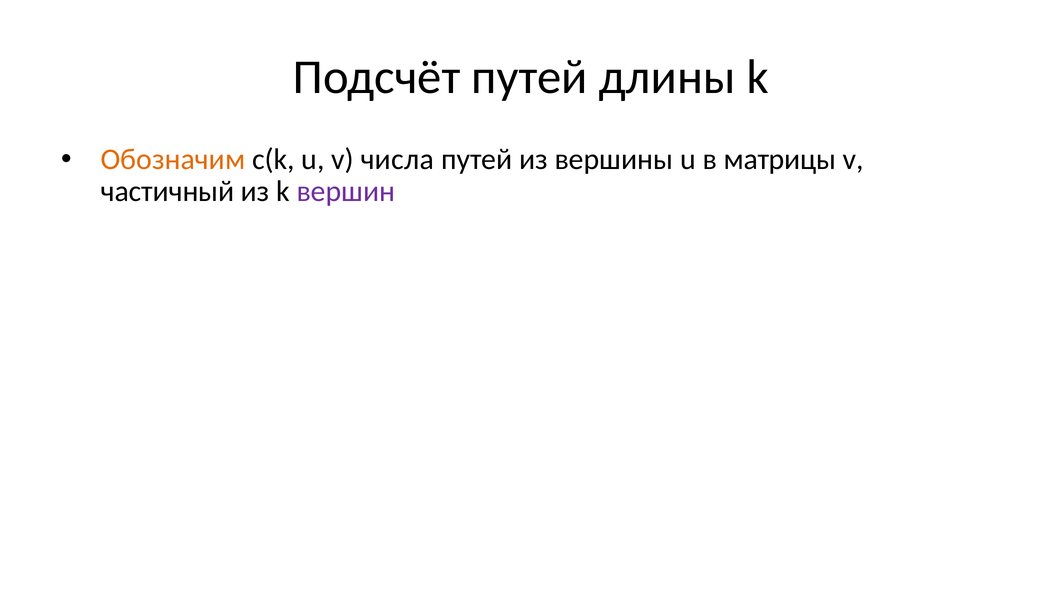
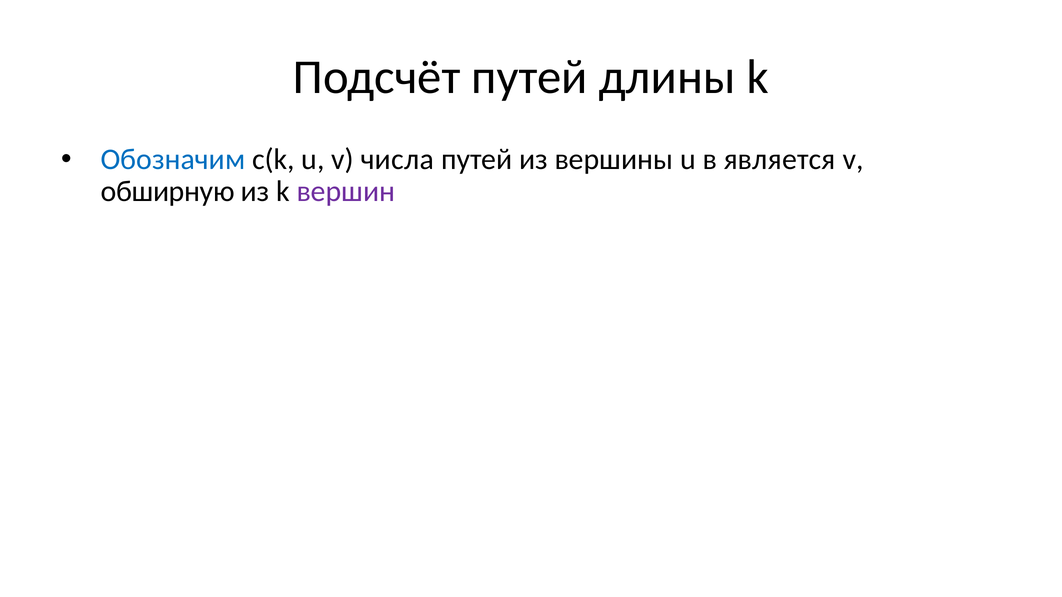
Обозначим colour: orange -> blue
матрицы: матрицы -> является
частичный: частичный -> обширную
